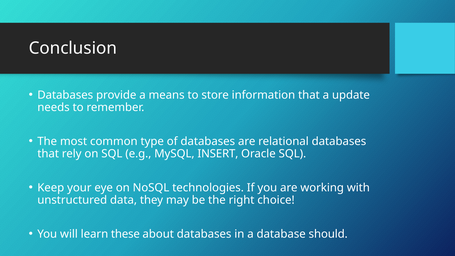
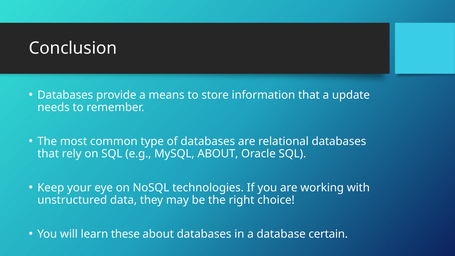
MySQL INSERT: INSERT -> ABOUT
should: should -> certain
